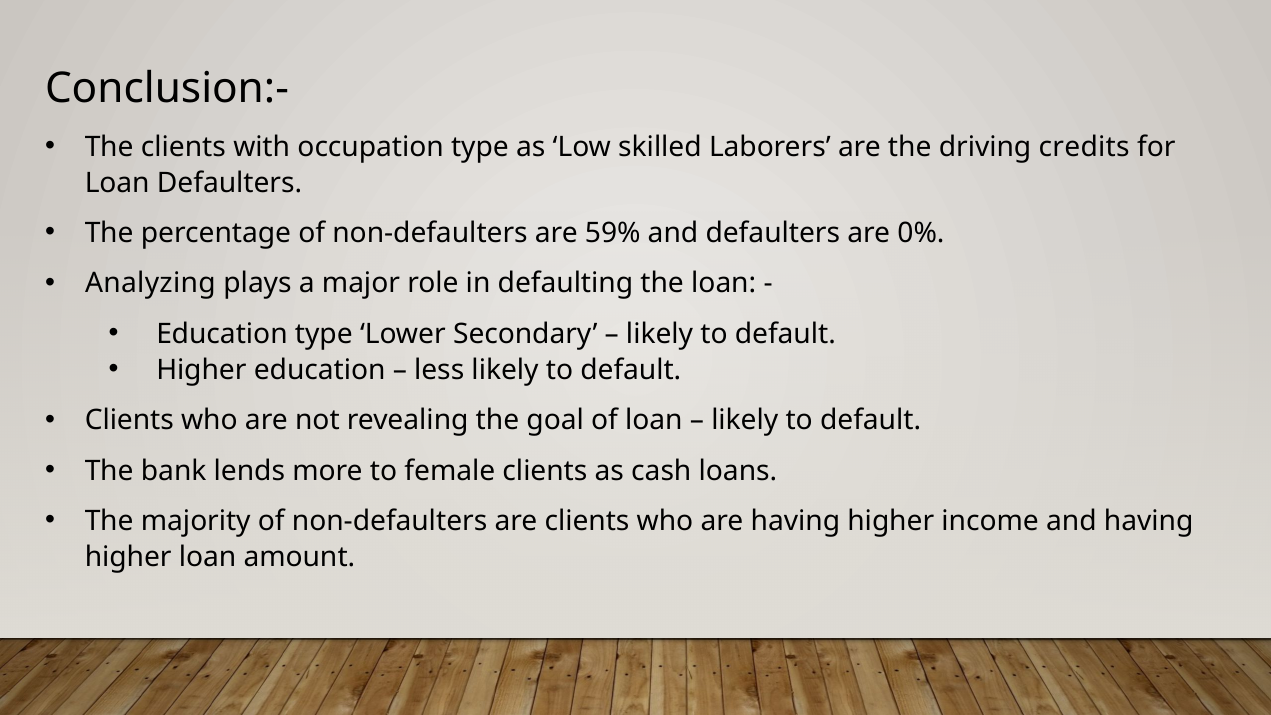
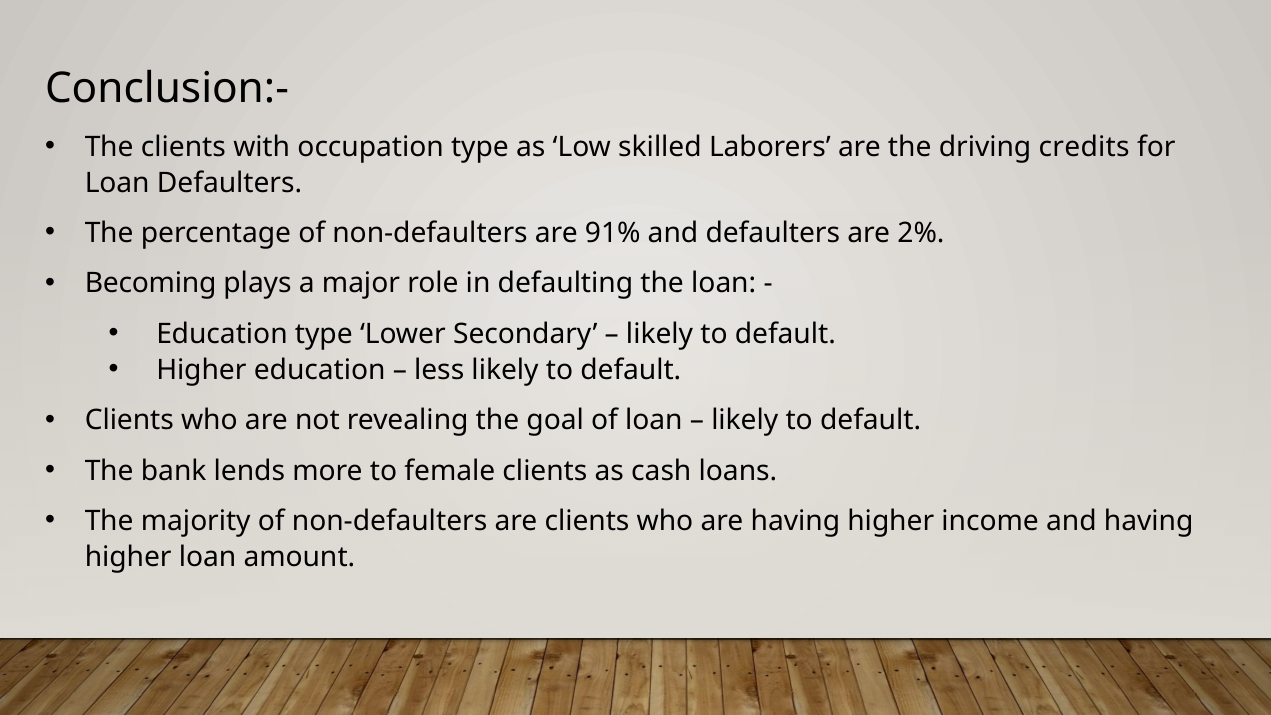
59%: 59% -> 91%
0%: 0% -> 2%
Analyzing: Analyzing -> Becoming
